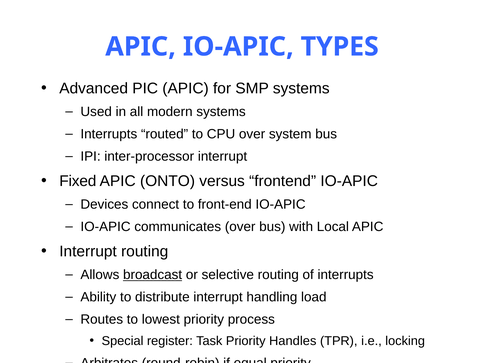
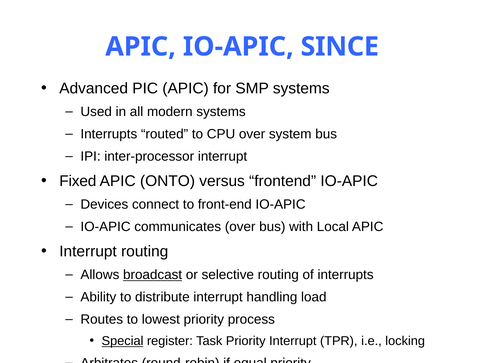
TYPES: TYPES -> SINCE
Special underline: none -> present
Priority Handles: Handles -> Interrupt
